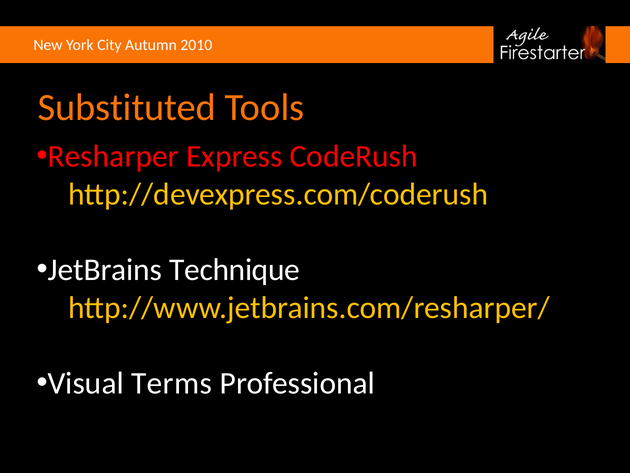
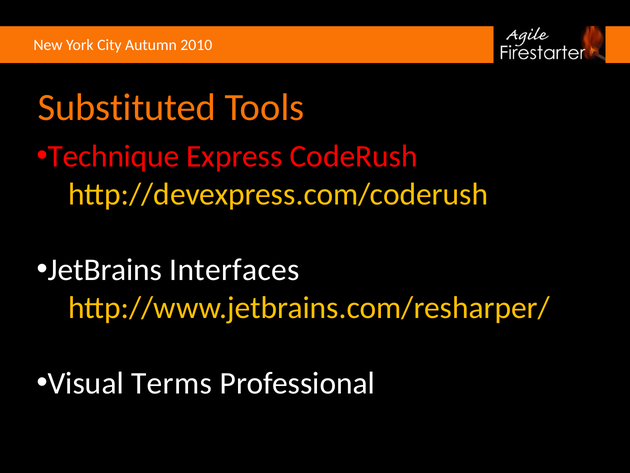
Resharper: Resharper -> Technique
Technique: Technique -> Interfaces
